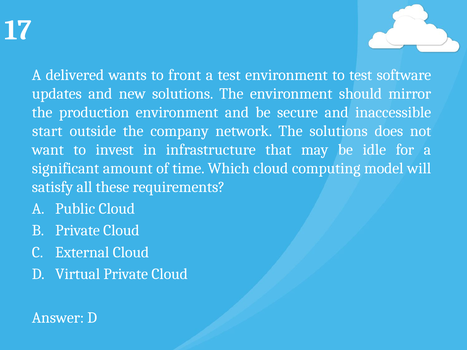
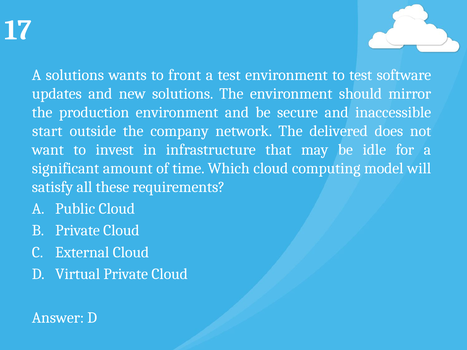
A delivered: delivered -> solutions
The solutions: solutions -> delivered
